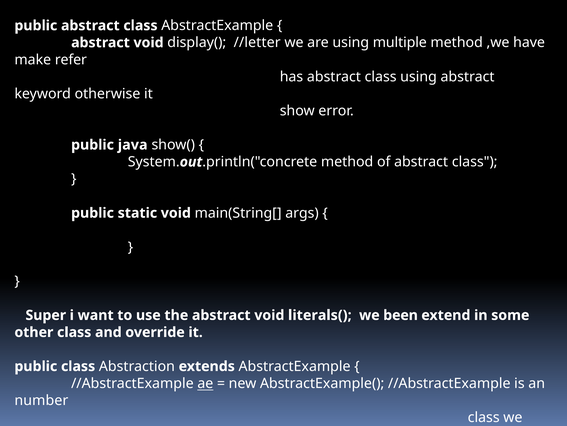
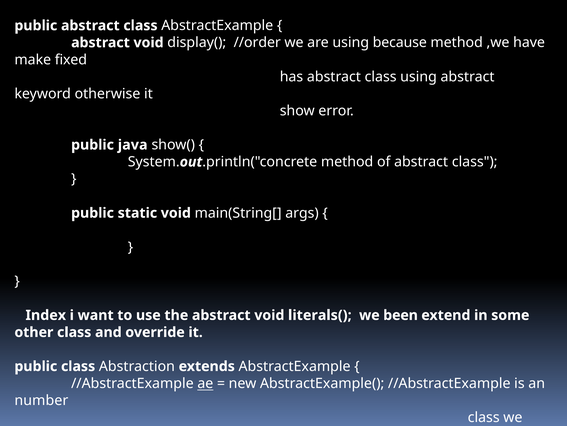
//letter: //letter -> //order
multiple: multiple -> because
refer: refer -> fixed
Super: Super -> Index
